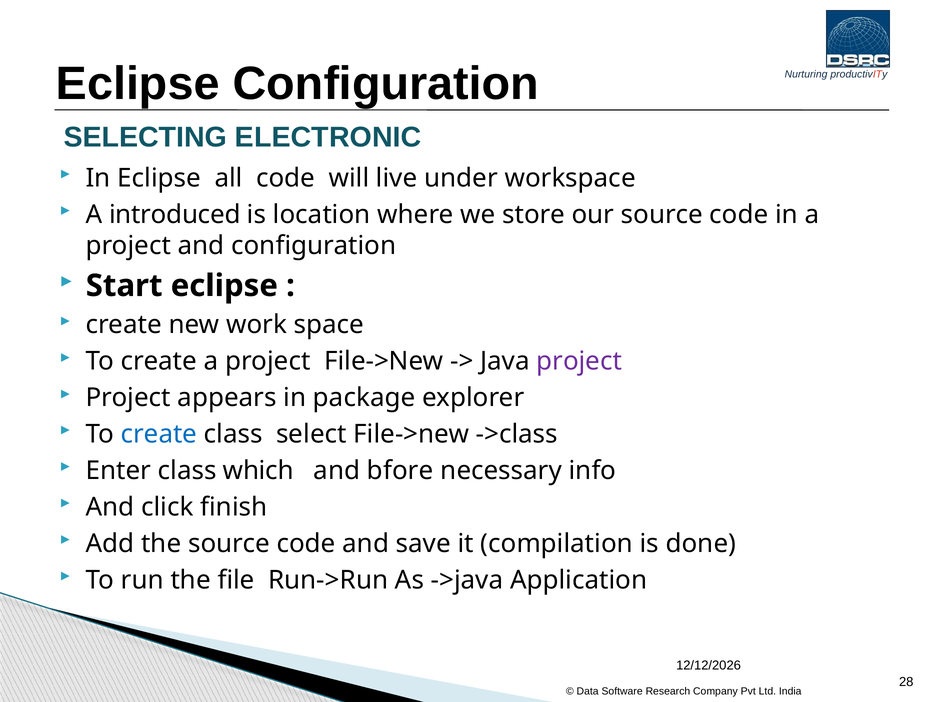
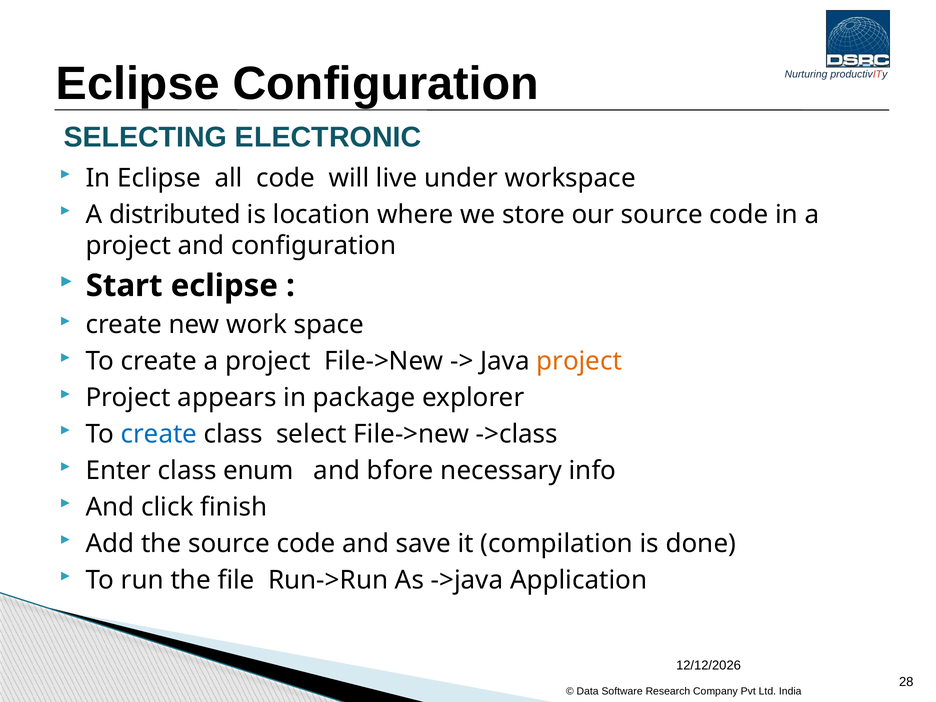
introduced: introduced -> distributed
project at (579, 361) colour: purple -> orange
which: which -> enum
